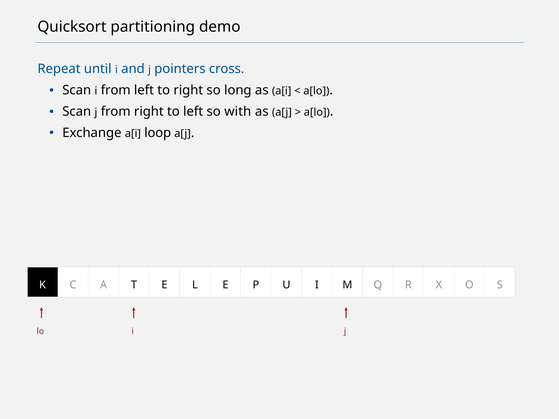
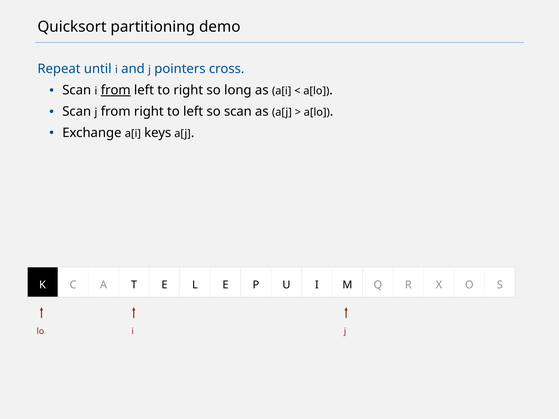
from at (116, 90) underline: none -> present
so with: with -> scan
loop: loop -> keys
